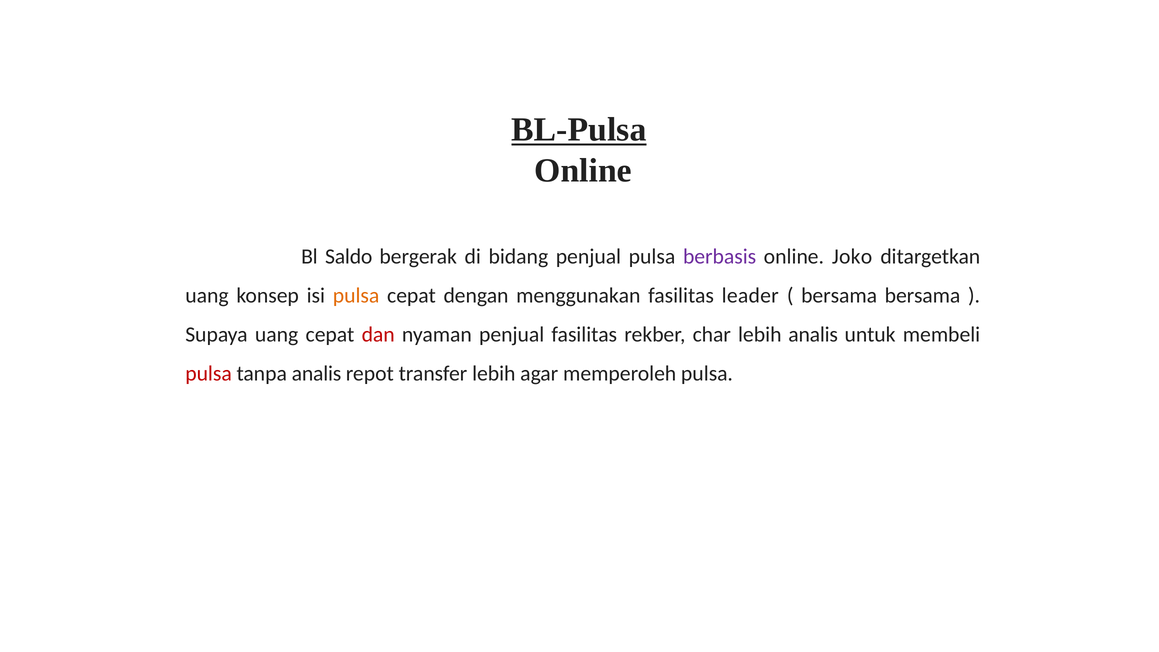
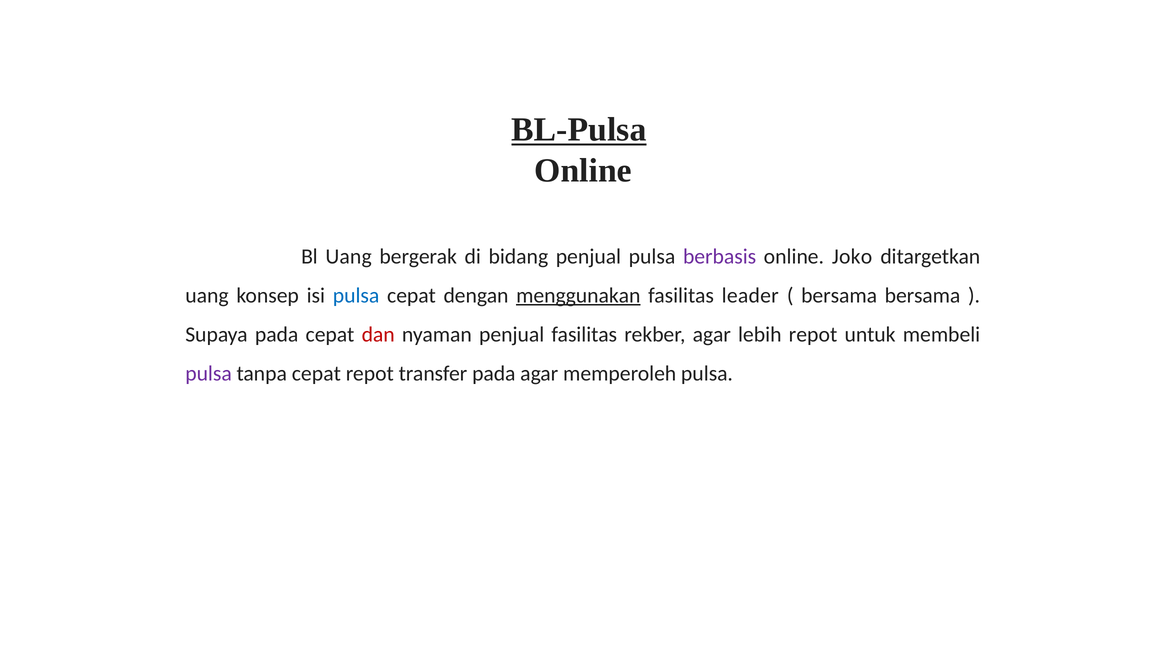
Bl Saldo: Saldo -> Uang
pulsa at (356, 295) colour: orange -> blue
menggunakan underline: none -> present
Supaya uang: uang -> pada
rekber char: char -> agar
lebih analis: analis -> repot
pulsa at (209, 374) colour: red -> purple
tanpa analis: analis -> cepat
transfer lebih: lebih -> pada
